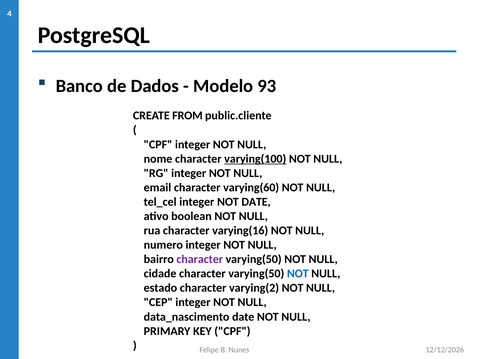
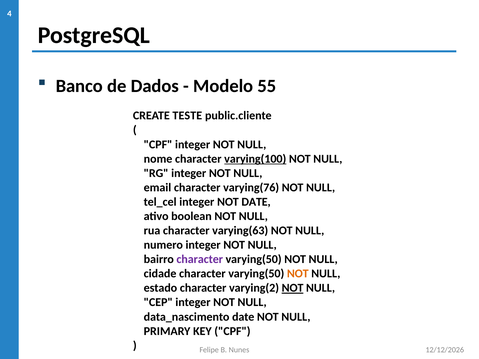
93: 93 -> 55
FROM: FROM -> TESTE
varying(60: varying(60 -> varying(76
varying(16: varying(16 -> varying(63
NOT at (298, 274) colour: blue -> orange
NOT at (293, 288) underline: none -> present
